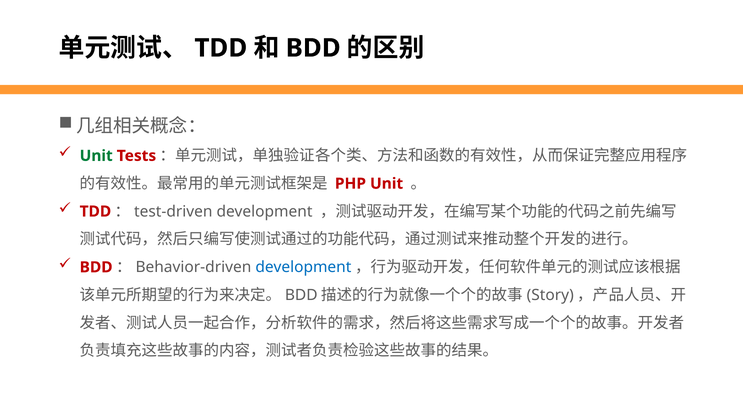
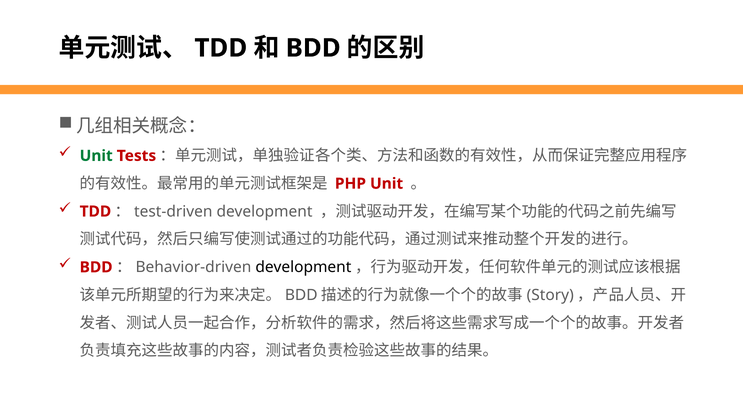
development at (303, 267) colour: blue -> black
